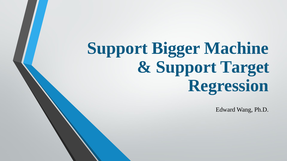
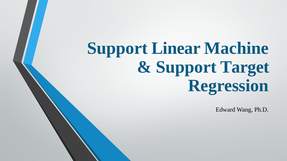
Bigger: Bigger -> Linear
